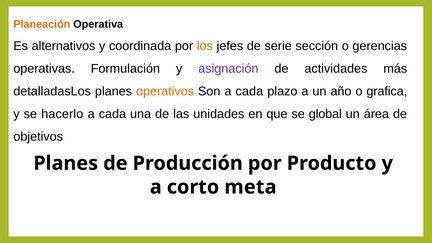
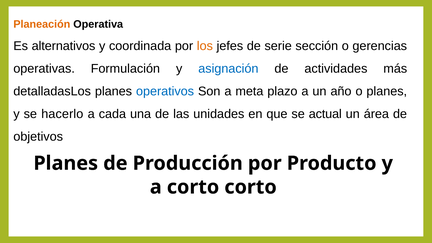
asignación colour: purple -> blue
operativos colour: orange -> blue
Son a cada: cada -> meta
o grafica: grafica -> planes
global: global -> actual
corto meta: meta -> corto
